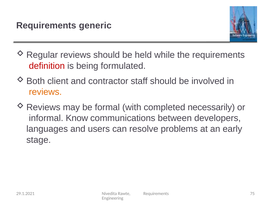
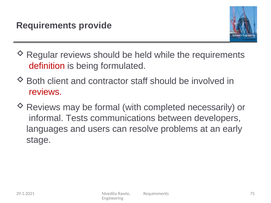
generic: generic -> provide
reviews at (45, 92) colour: orange -> red
Know: Know -> Tests
